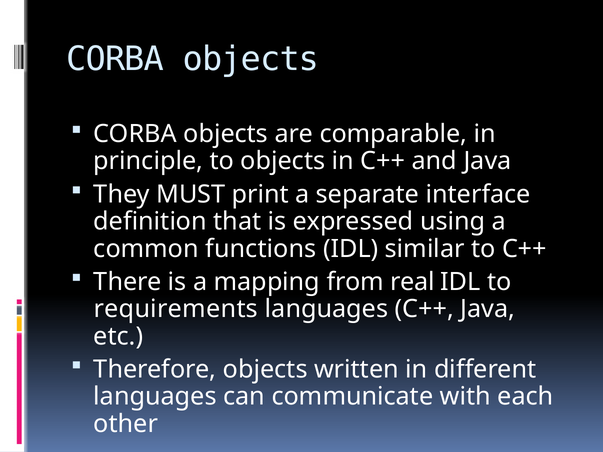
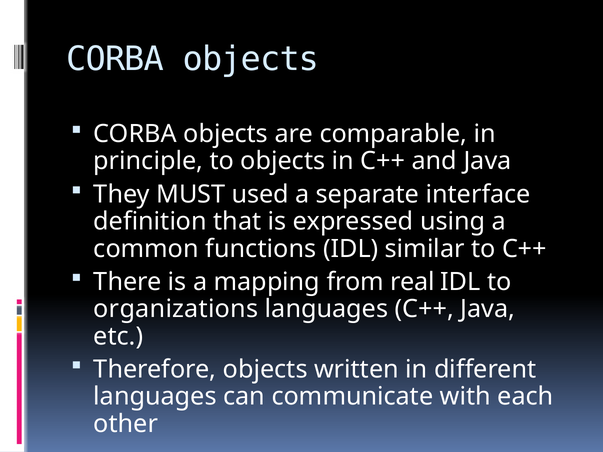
print: print -> used
requirements: requirements -> organizations
